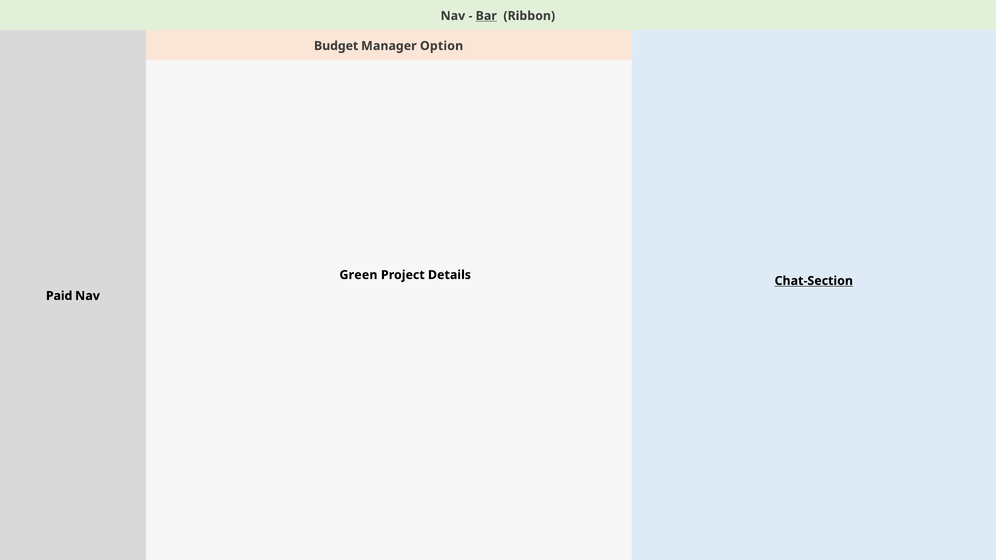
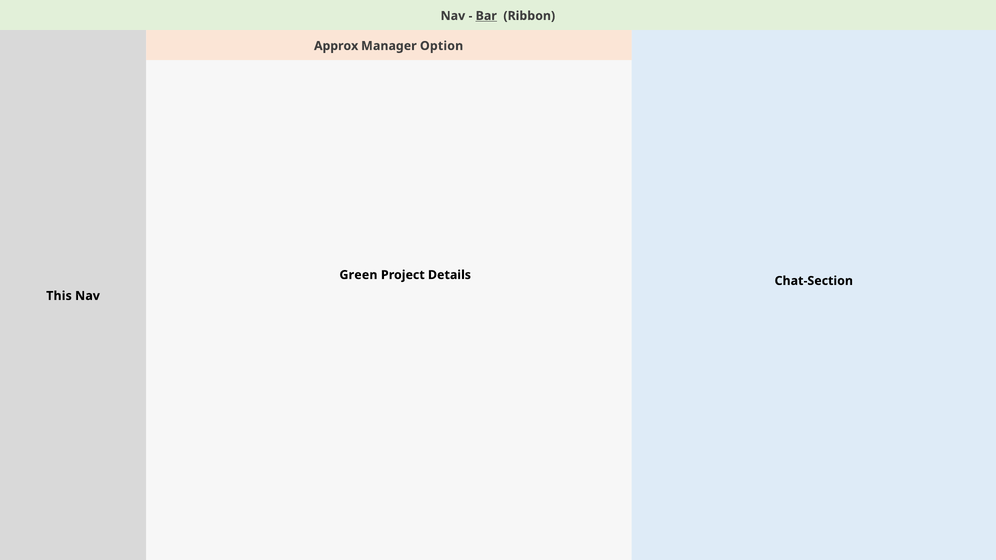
Budget: Budget -> Approx
Chat-Section underline: present -> none
Paid: Paid -> This
